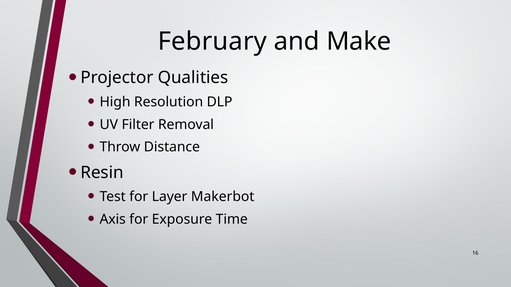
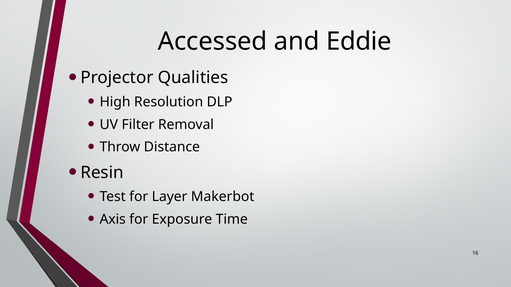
February: February -> Accessed
Make: Make -> Eddie
